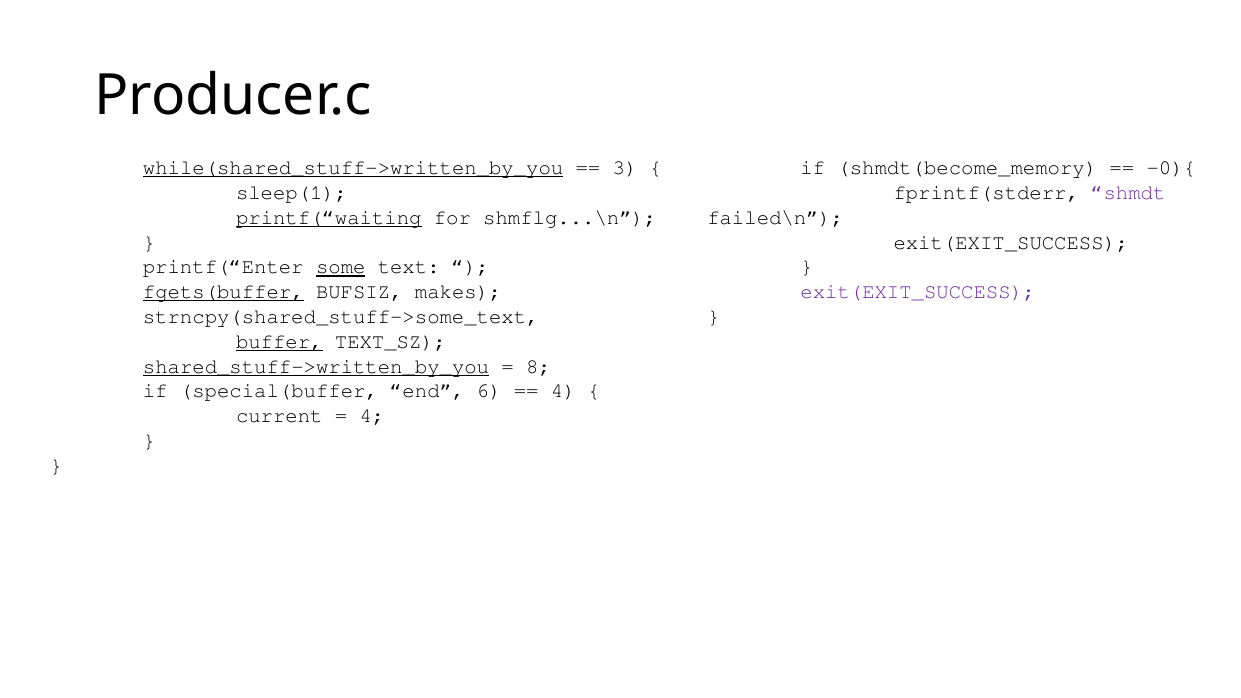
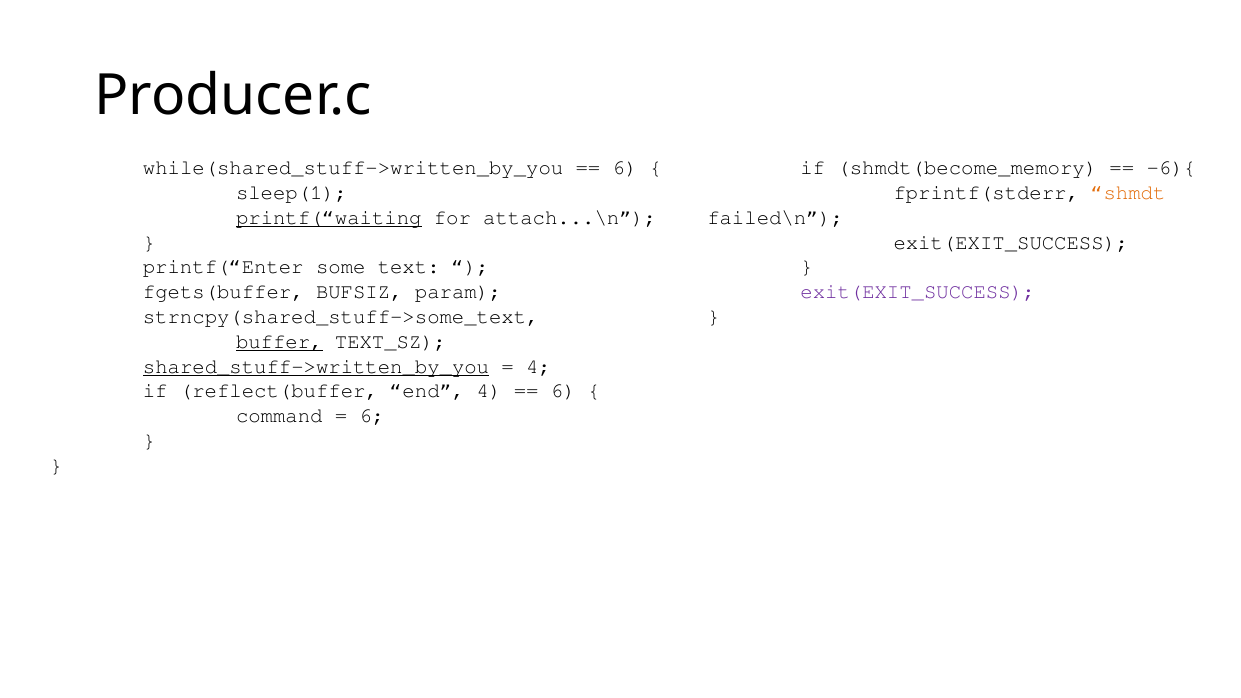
while(shared_stuff->written_by_you underline: present -> none
3 at (625, 168): 3 -> 6
-0){: -0){ -> -6){
shmdt colour: purple -> orange
shmflg...\n: shmflg...\n -> attach...\n
some underline: present -> none
fgets(buffer underline: present -> none
makes: makes -> param
8 at (539, 366): 8 -> 4
special(buffer: special(buffer -> reflect(buffer
end 6: 6 -> 4
4 at (563, 391): 4 -> 6
current: current -> command
4 at (372, 416): 4 -> 6
